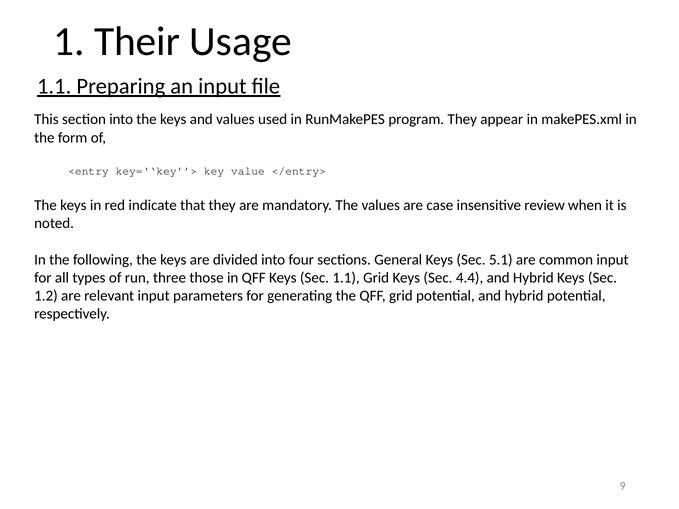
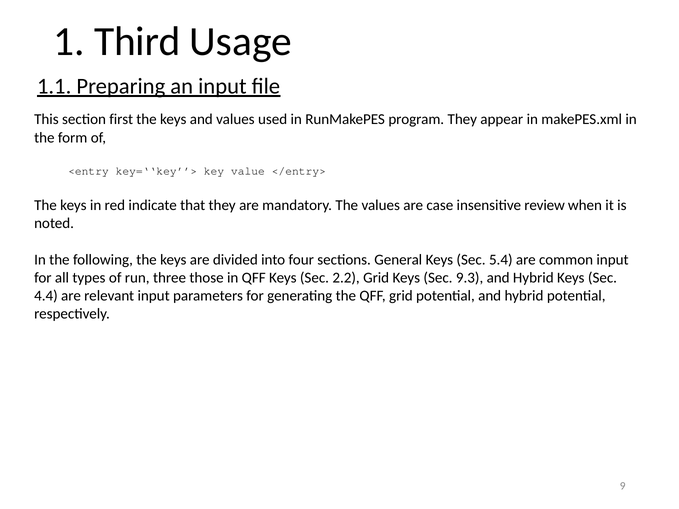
Their: Their -> Third
section into: into -> first
5.1: 5.1 -> 5.4
Sec 1.1: 1.1 -> 2.2
4.4: 4.4 -> 9.3
1.2: 1.2 -> 4.4
